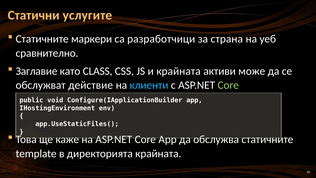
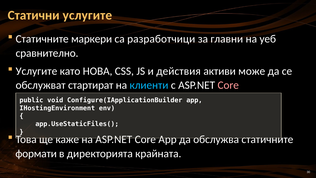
страна: страна -> главни
Заглавие at (37, 71): Заглавие -> Услугите
CLASS: CLASS -> НОВА
и крайната: крайната -> действия
действие: действие -> стартират
Core at (228, 85) colour: light green -> pink
template: template -> формати
